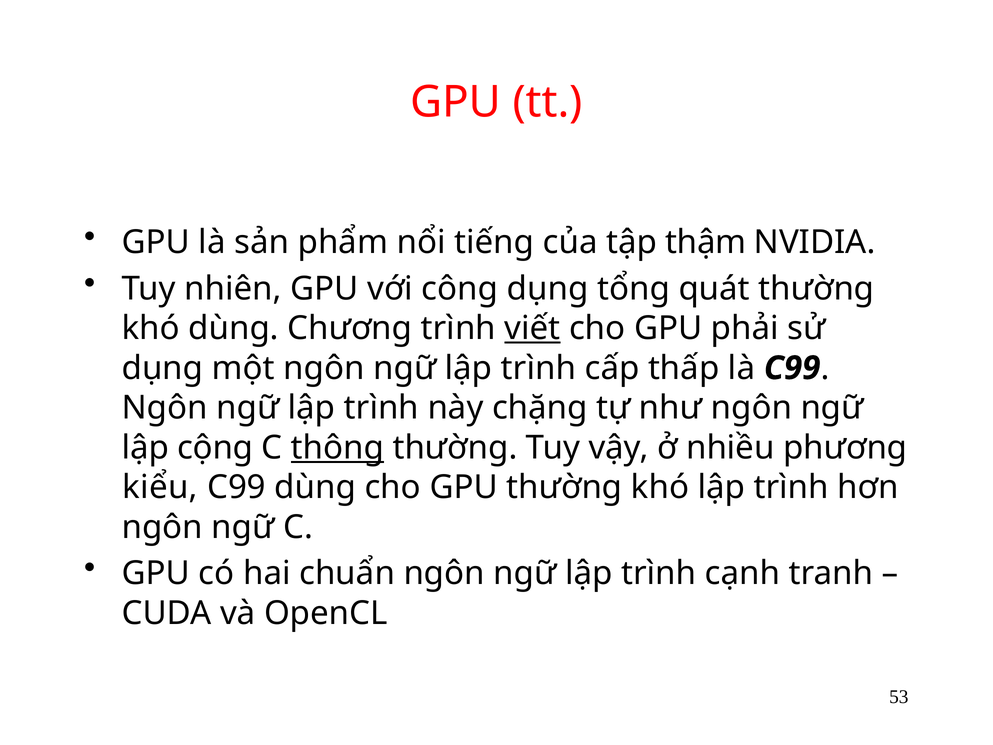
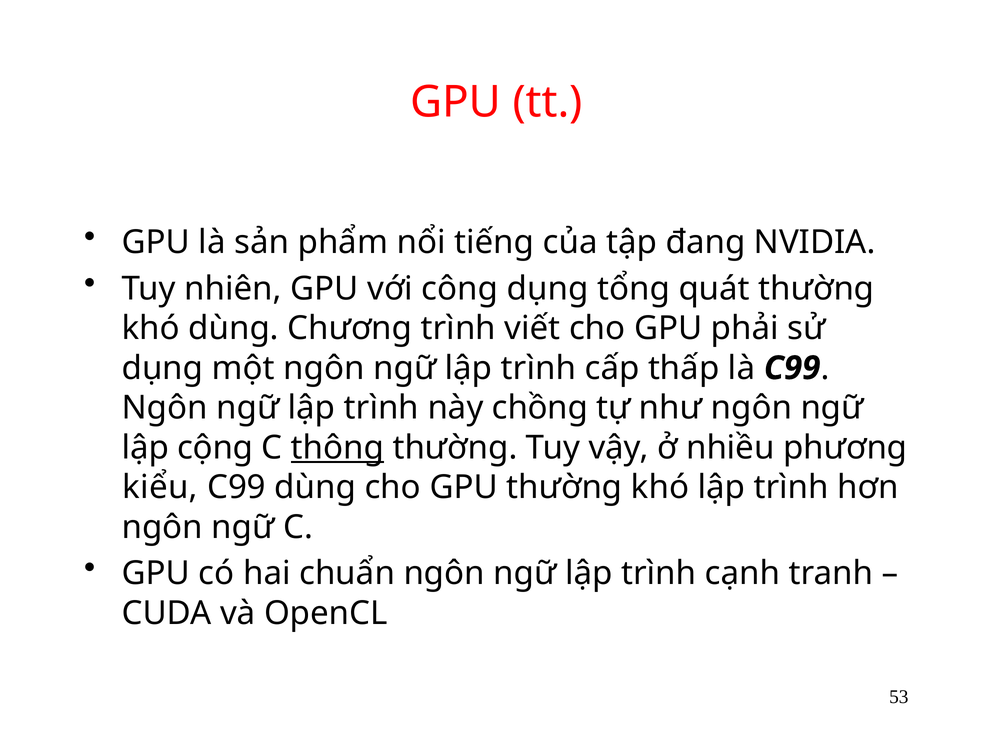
thậm: thậm -> đang
viết underline: present -> none
chặng: chặng -> chồng
